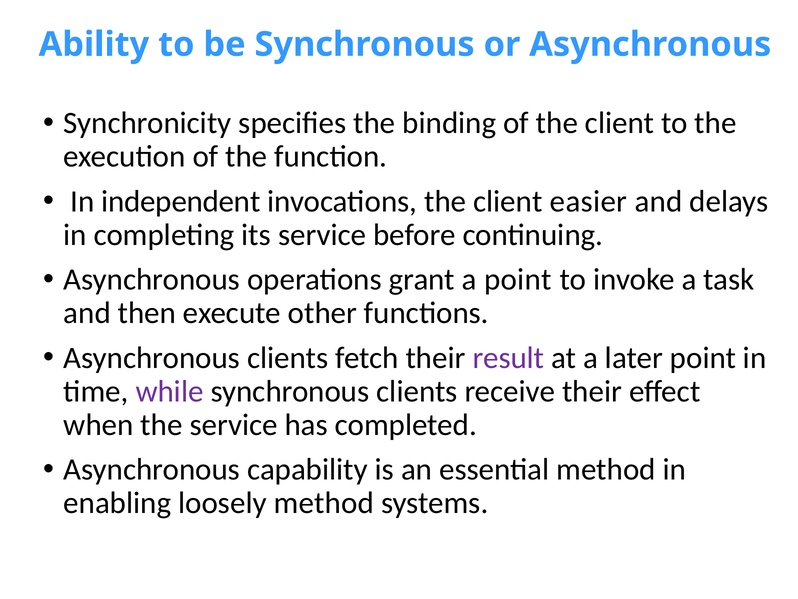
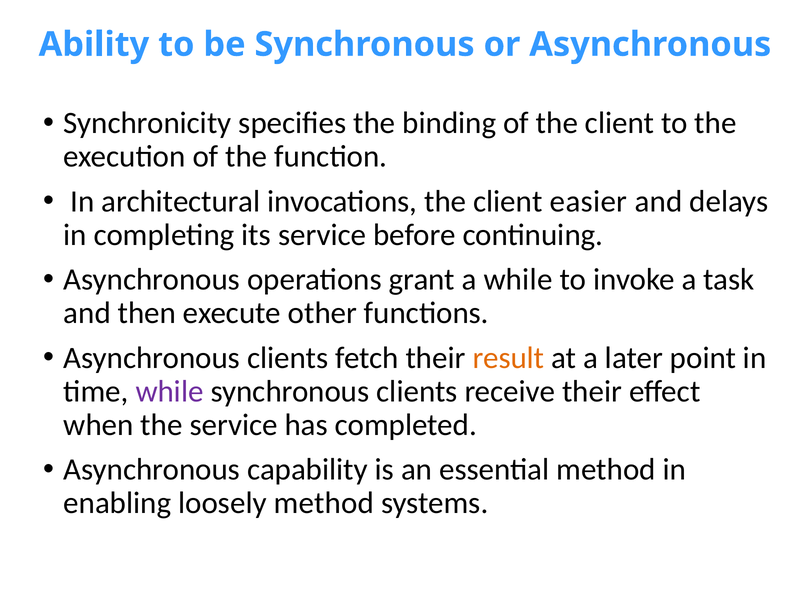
independent: independent -> architectural
a point: point -> while
result colour: purple -> orange
